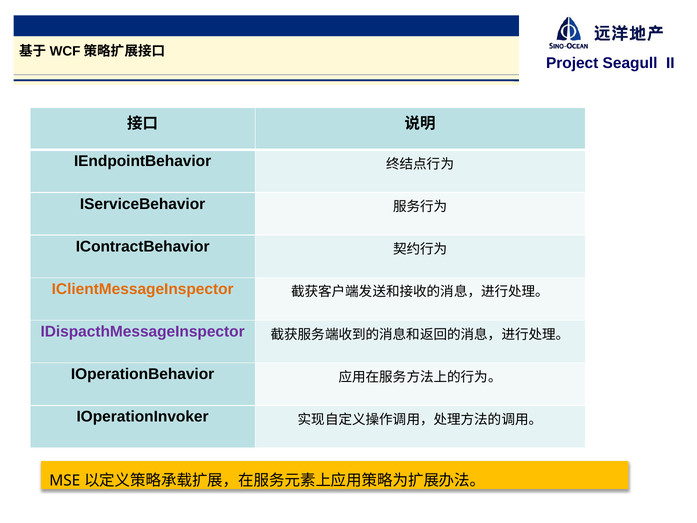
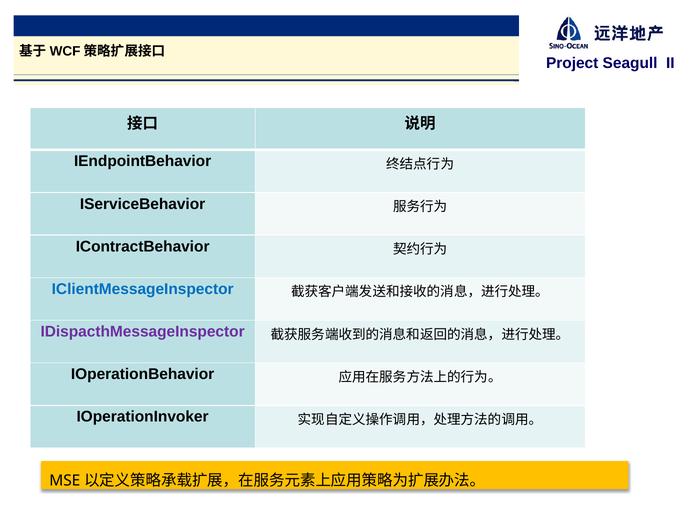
IClientMessageInspector colour: orange -> blue
